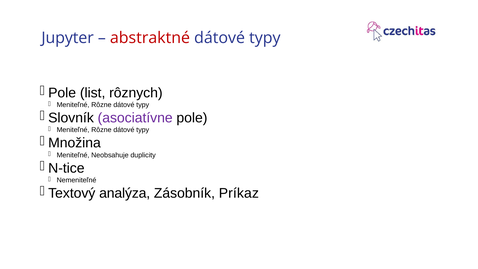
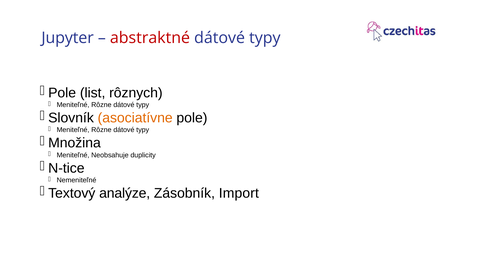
asociatívne colour: purple -> orange
analýza: analýza -> analýze
Príkaz: Príkaz -> Import
